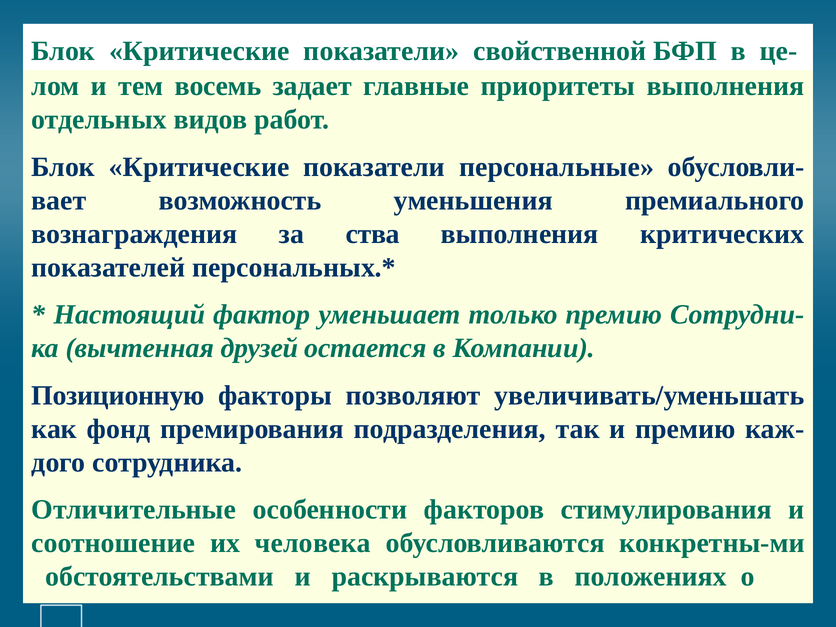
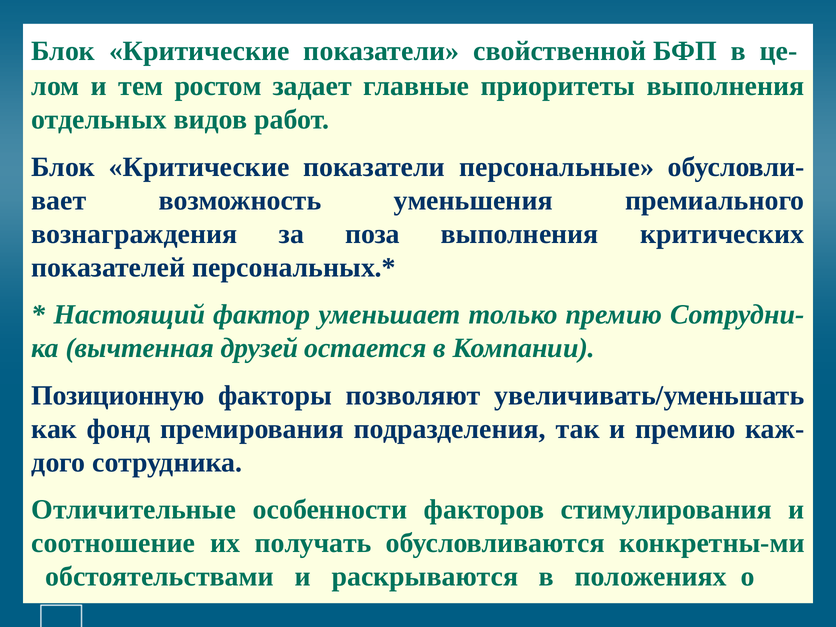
восемь: восемь -> ростом
ства: ства -> поза
человека: человека -> получать
